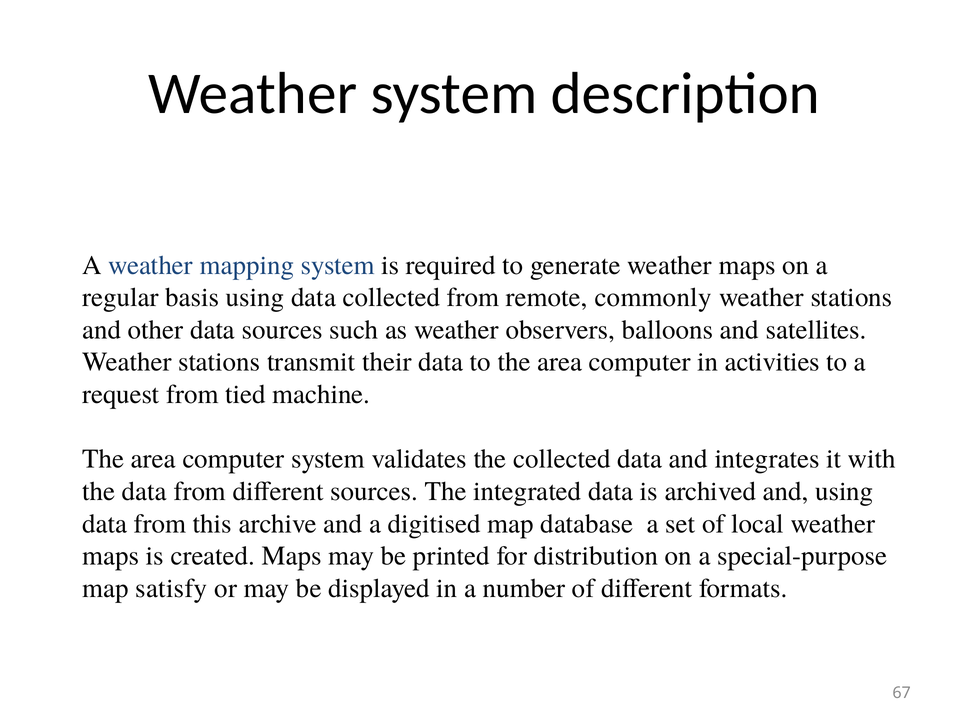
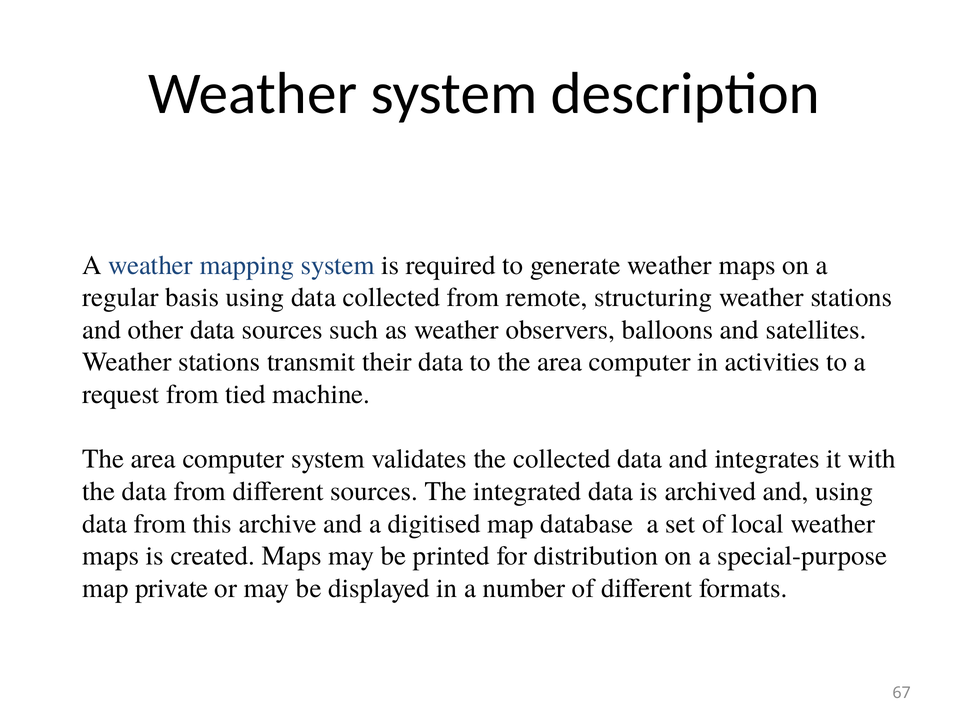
commonly: commonly -> structuring
satisfy: satisfy -> private
